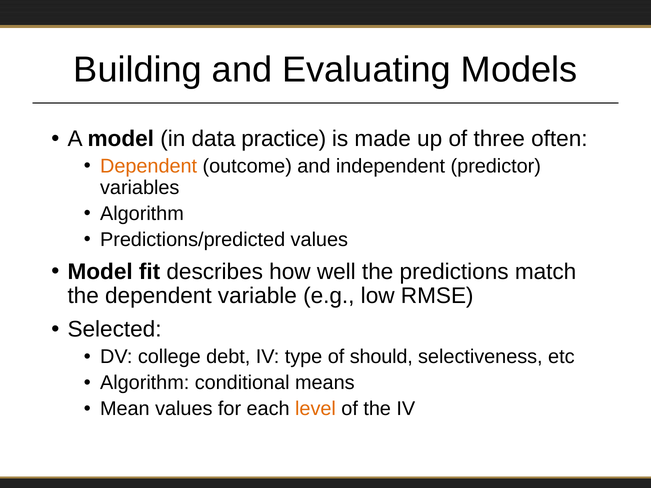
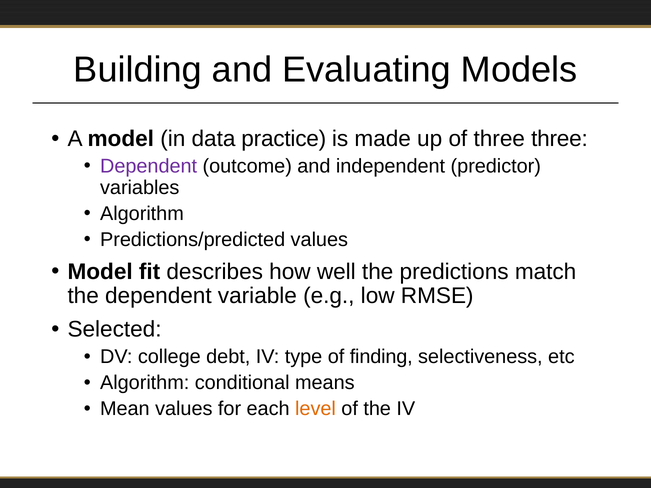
three often: often -> three
Dependent at (149, 166) colour: orange -> purple
should: should -> finding
